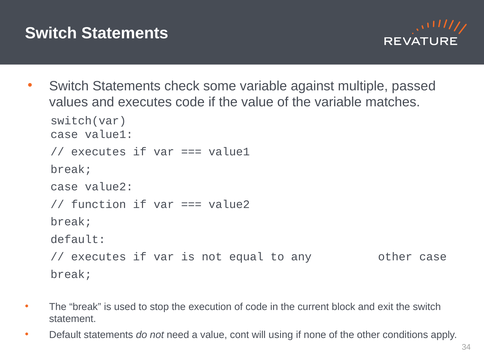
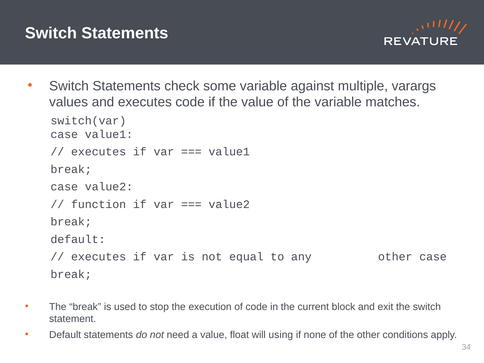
passed: passed -> varargs
cont: cont -> float
